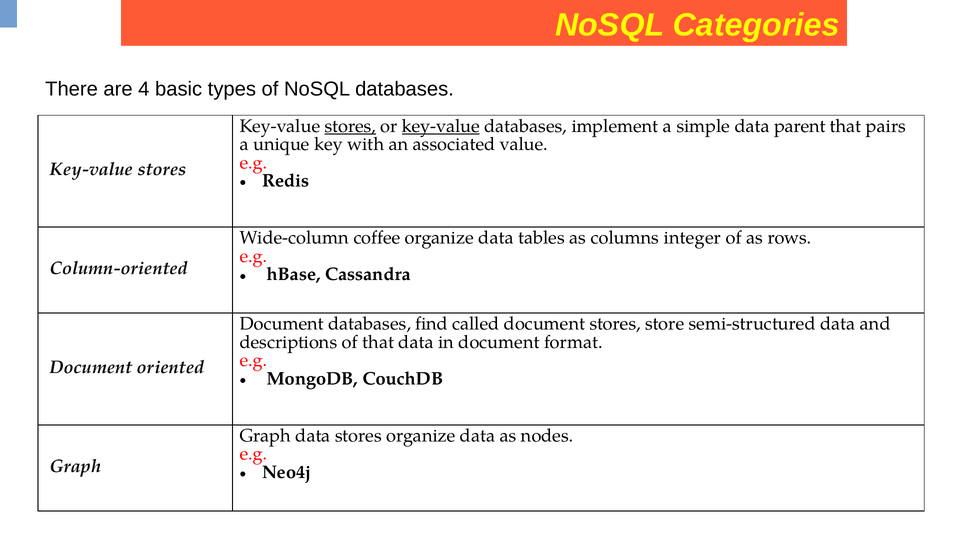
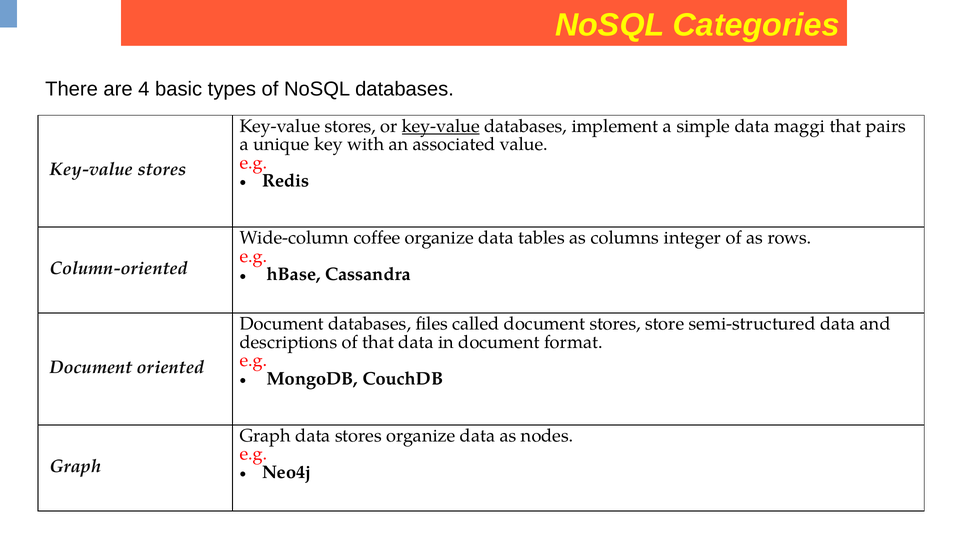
stores at (350, 126) underline: present -> none
parent: parent -> maggi
find: find -> files
